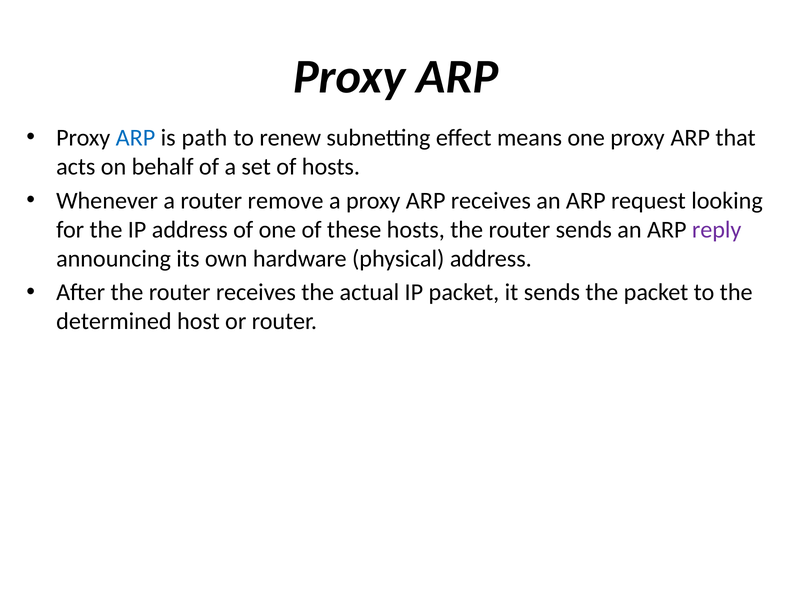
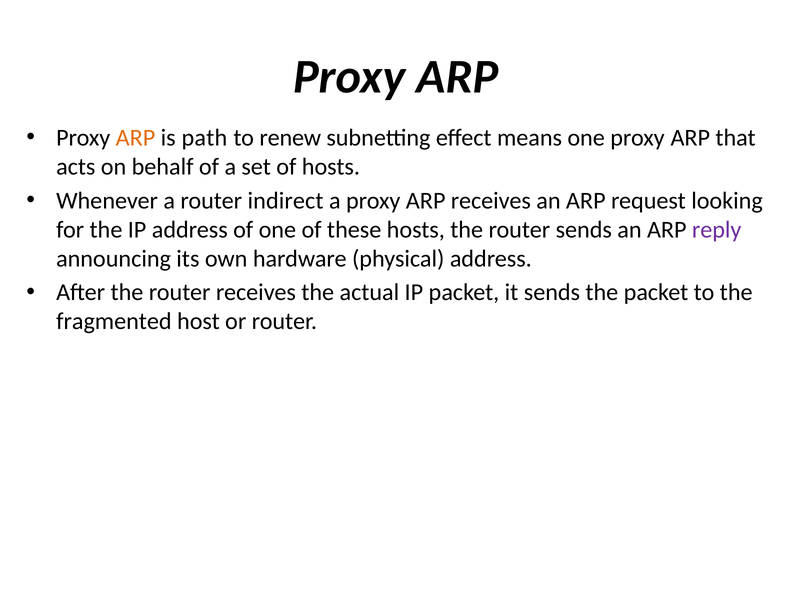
ARP at (135, 138) colour: blue -> orange
remove: remove -> indirect
determined: determined -> fragmented
